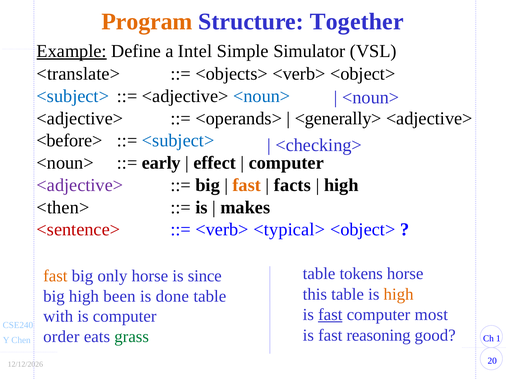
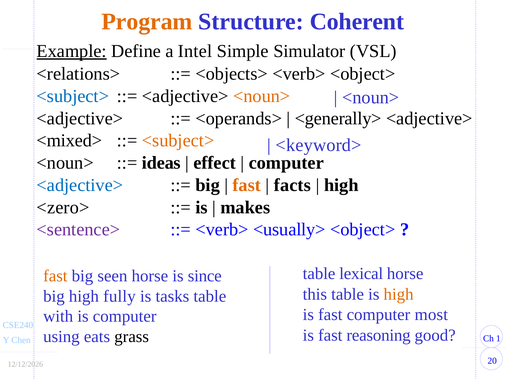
Together: Together -> Coherent
<translate>: <translate> -> <relations>
<noun> at (262, 96) colour: blue -> orange
<before>: <before> -> <mixed>
<subject> at (178, 141) colour: blue -> orange
<checking>: <checking> -> <keyword>
early: early -> ideas
<adjective> at (80, 185) colour: purple -> blue
<then>: <then> -> <zero>
<sentence> colour: red -> purple
<typical>: <typical> -> <usually>
tokens: tokens -> lexical
only: only -> seen
been: been -> fully
done: done -> tasks
fast at (330, 315) underline: present -> none
order: order -> using
grass colour: green -> black
